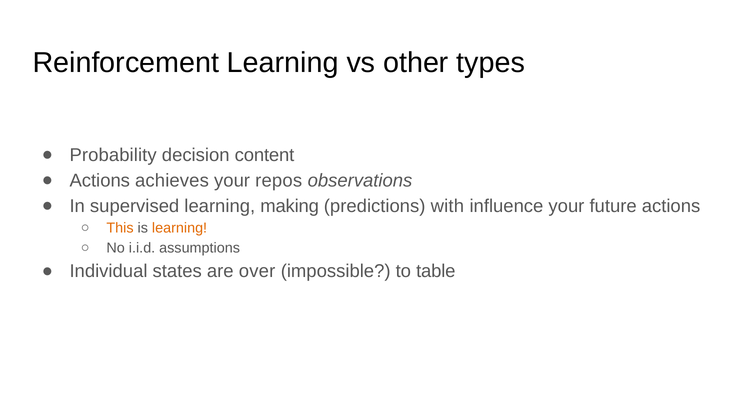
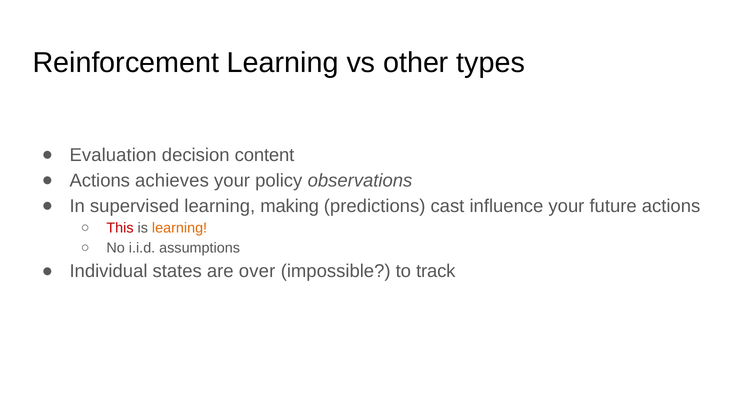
Probability: Probability -> Evaluation
repos: repos -> policy
with: with -> cast
This colour: orange -> red
table: table -> track
